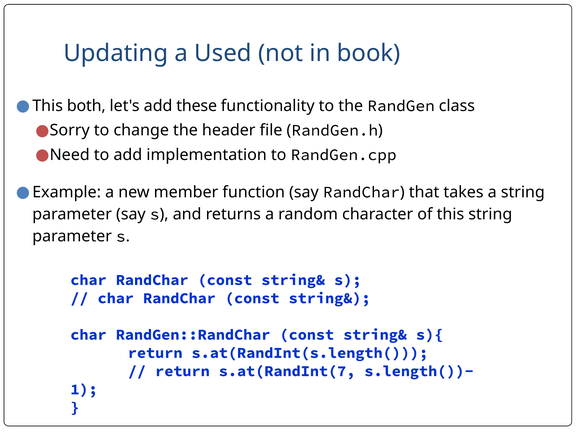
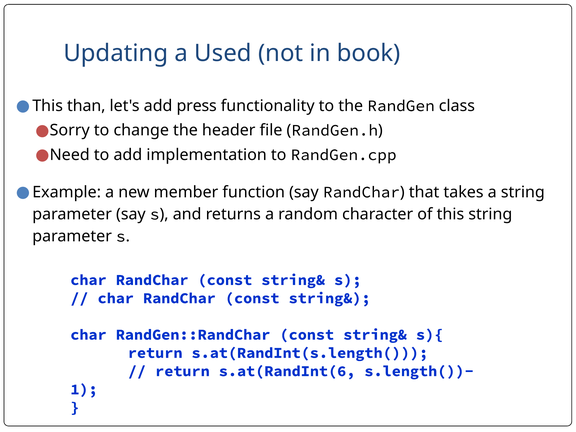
both: both -> than
these: these -> press
s.at(RandInt(7: s.at(RandInt(7 -> s.at(RandInt(6
